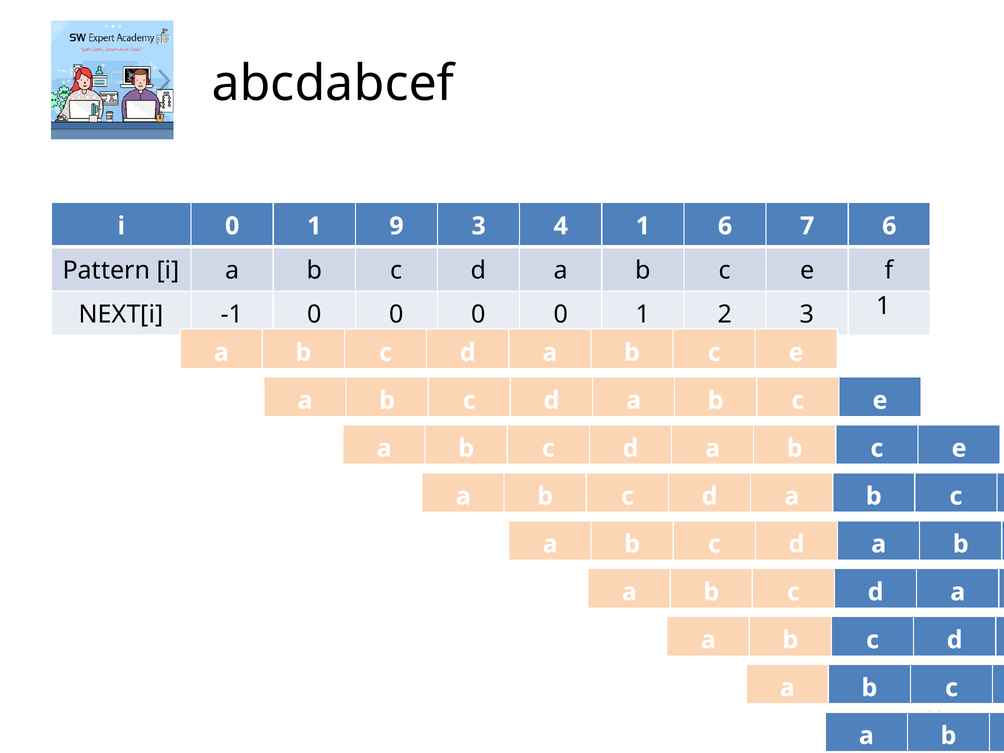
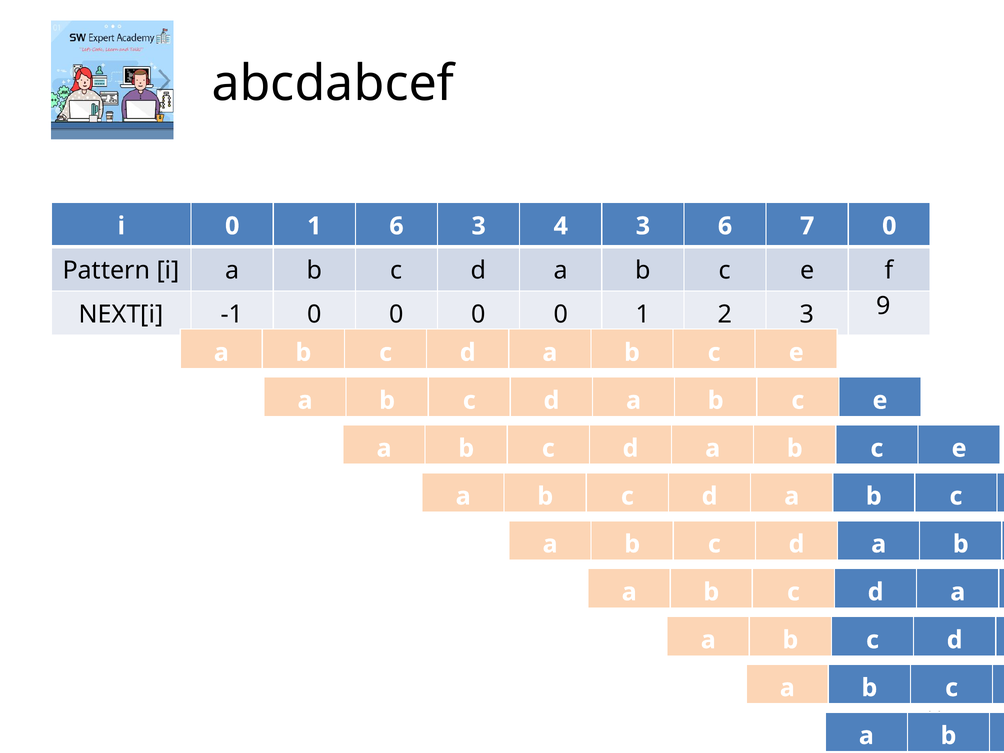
1 9: 9 -> 6
4 1: 1 -> 3
7 6: 6 -> 0
1 at (883, 306): 1 -> 9
